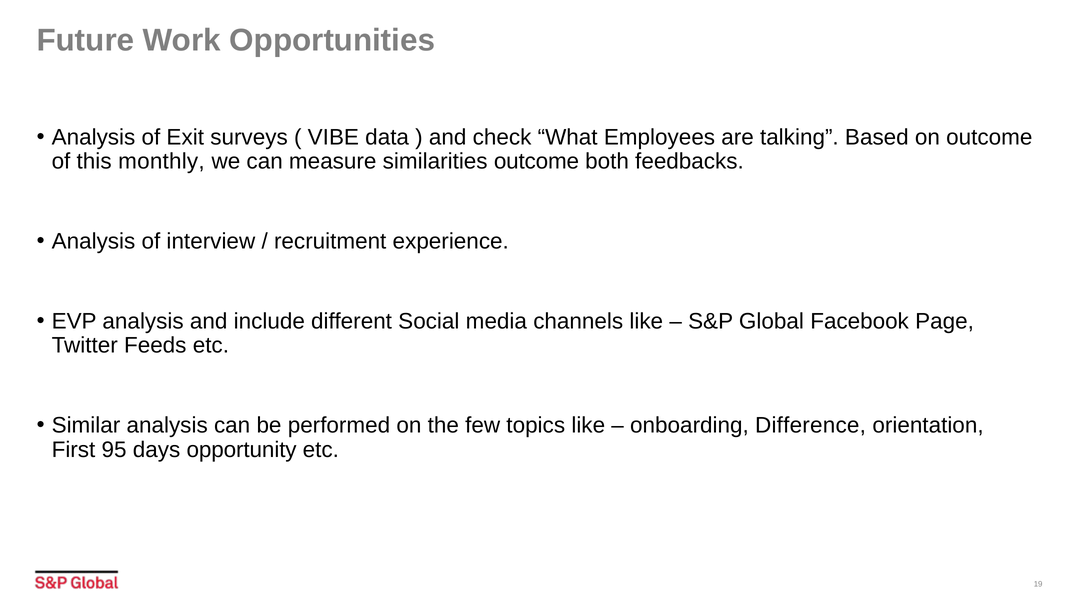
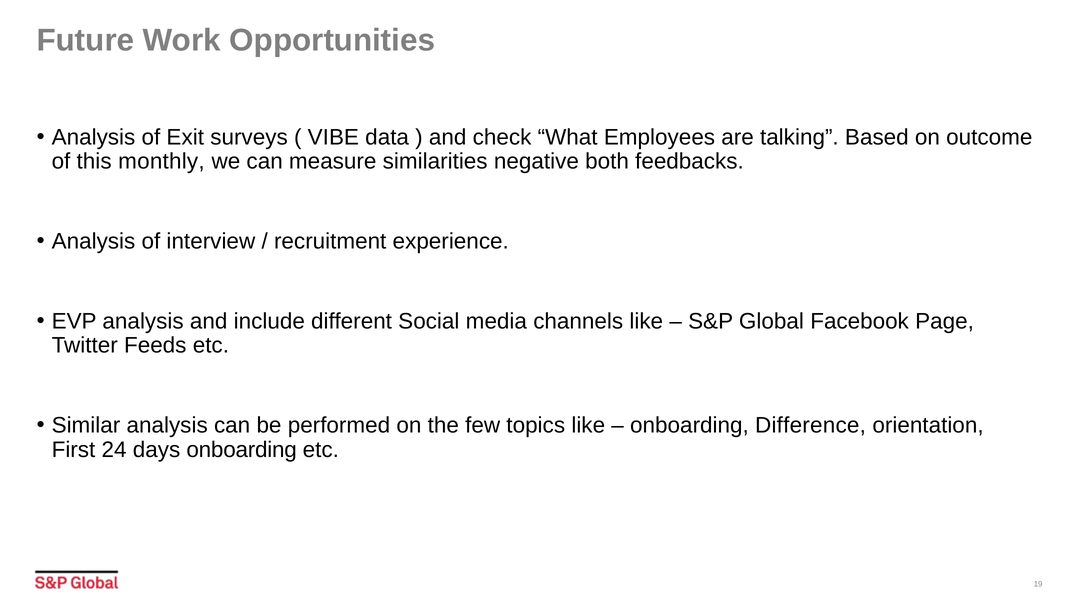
similarities outcome: outcome -> negative
95: 95 -> 24
days opportunity: opportunity -> onboarding
